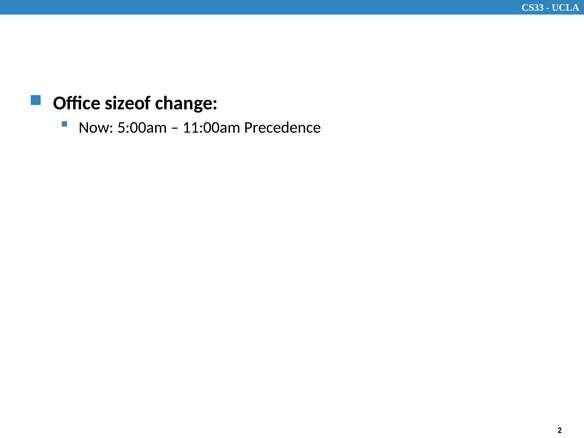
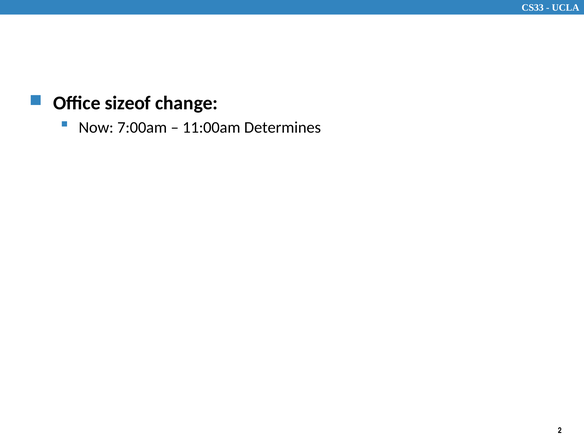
5:00am: 5:00am -> 7:00am
Precedence: Precedence -> Determines
